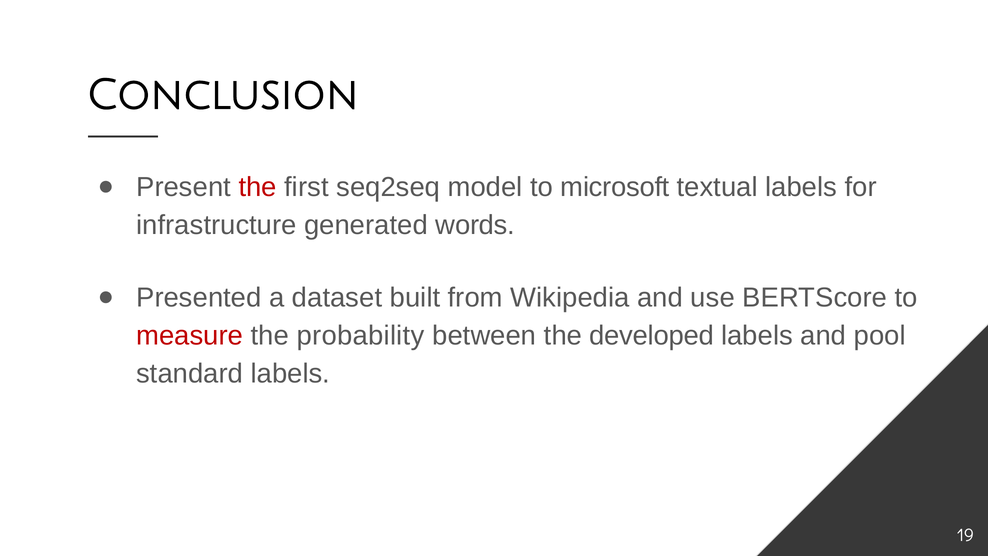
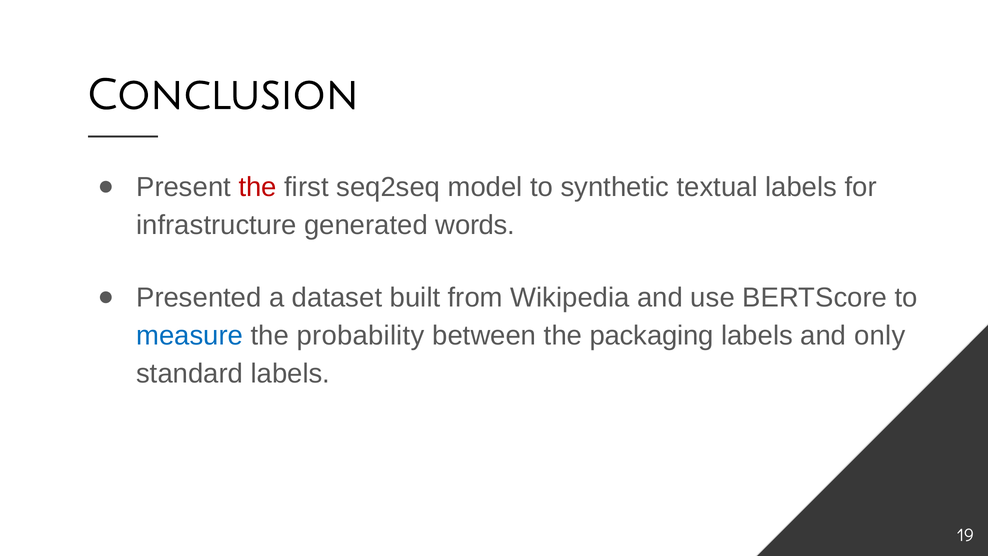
microsoft: microsoft -> synthetic
measure colour: red -> blue
developed: developed -> packaging
pool: pool -> only
